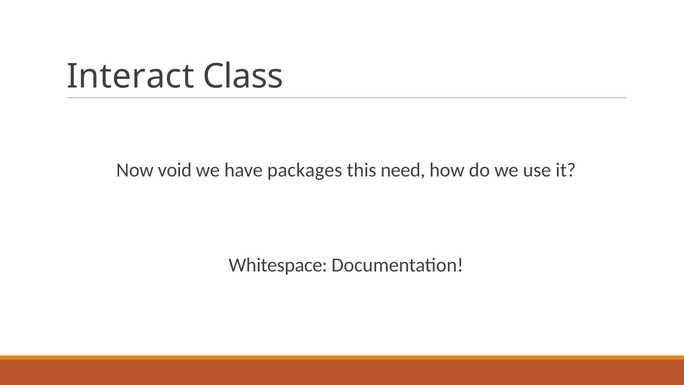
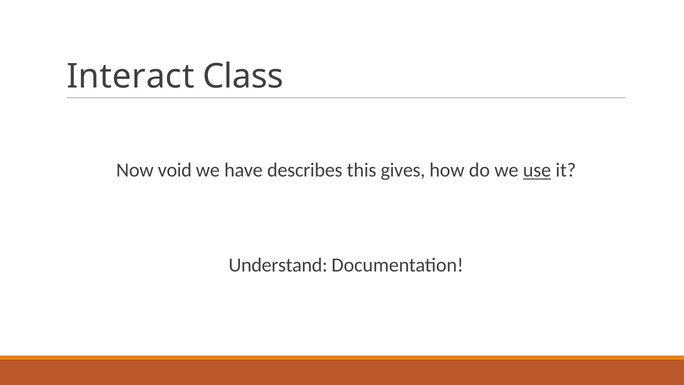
packages: packages -> describes
need: need -> gives
use underline: none -> present
Whitespace: Whitespace -> Understand
